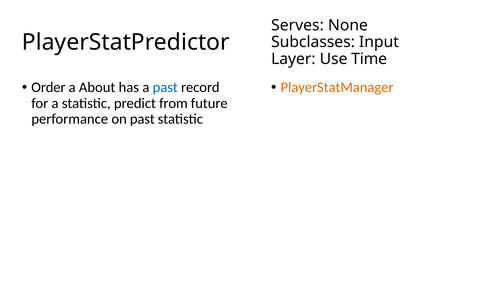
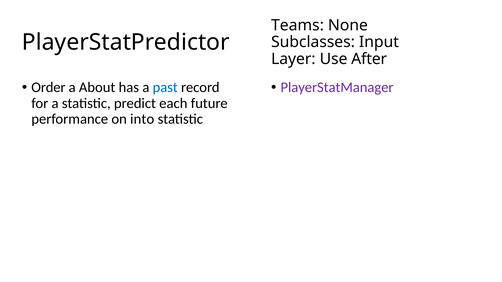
Serves: Serves -> Teams
Time: Time -> After
PlayerStatManager colour: orange -> purple
from: from -> each
on past: past -> into
